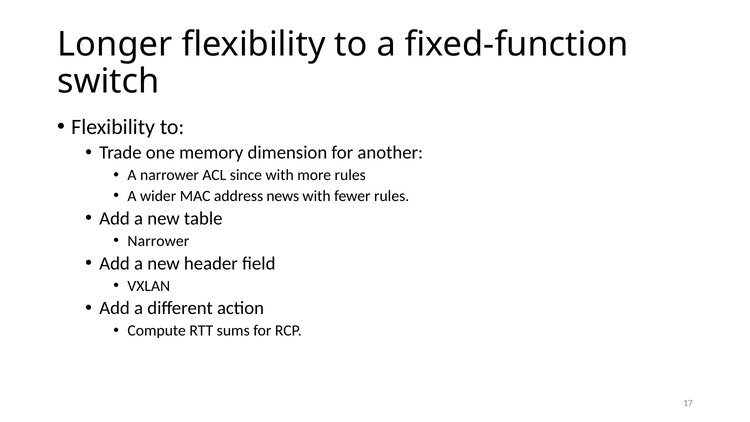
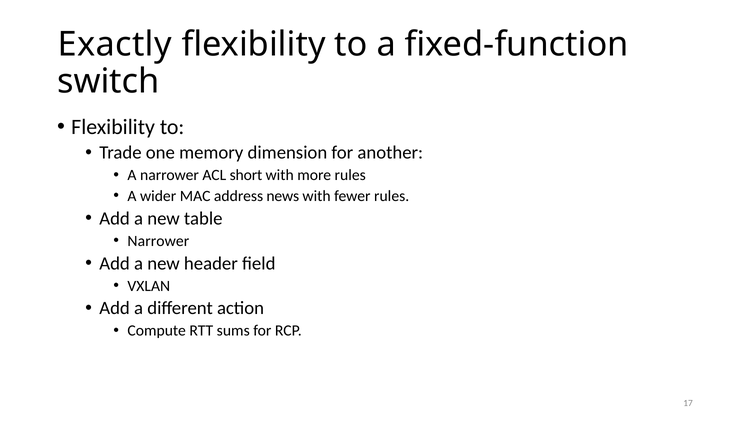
Longer: Longer -> Exactly
since: since -> short
